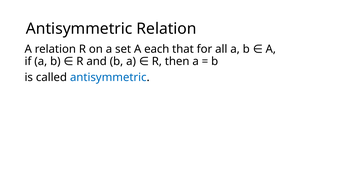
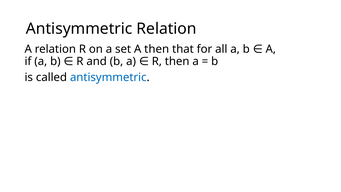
A each: each -> then
